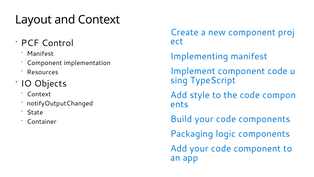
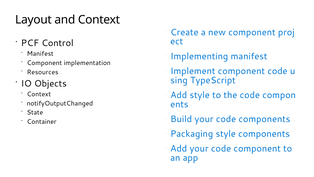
Packaging logic: logic -> style
